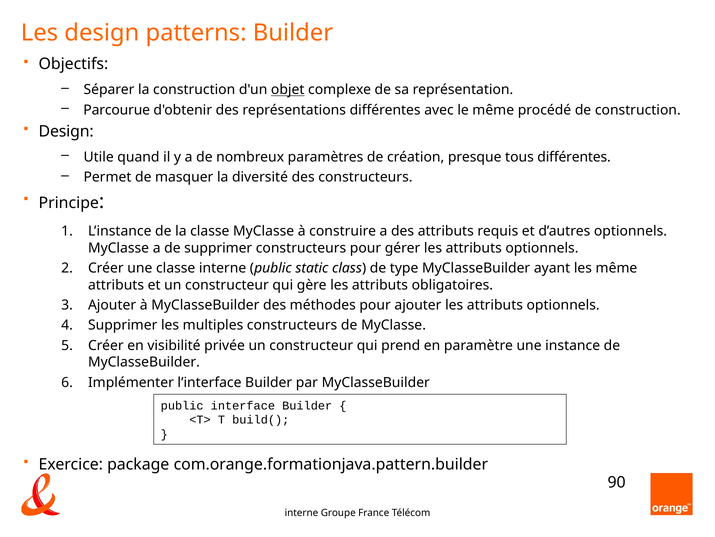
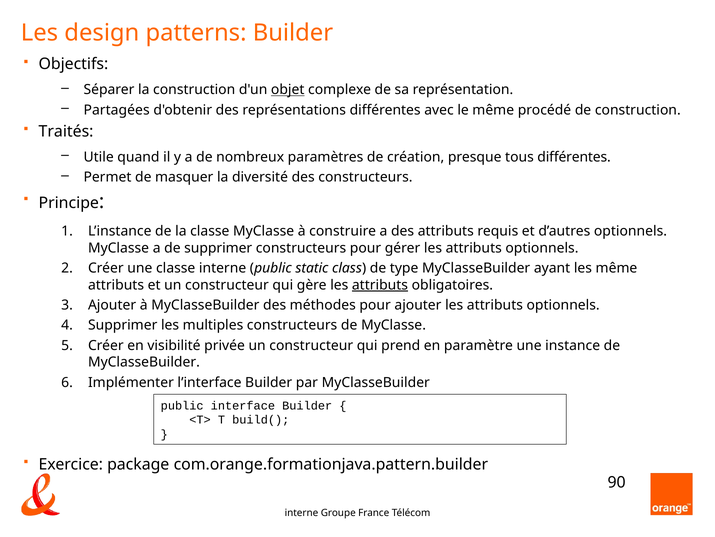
Parcourue: Parcourue -> Partagées
Design at (66, 131): Design -> Traités
attributs at (380, 285) underline: none -> present
